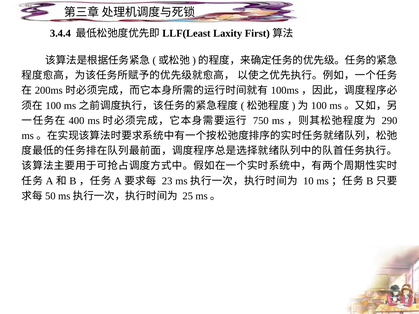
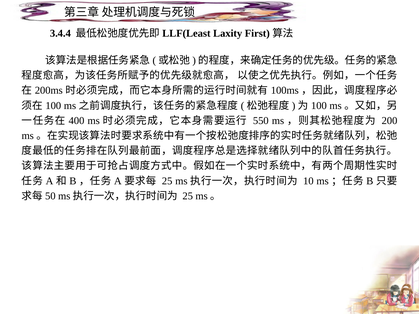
750: 750 -> 550
290: 290 -> 200
23 at (167, 181): 23 -> 25
